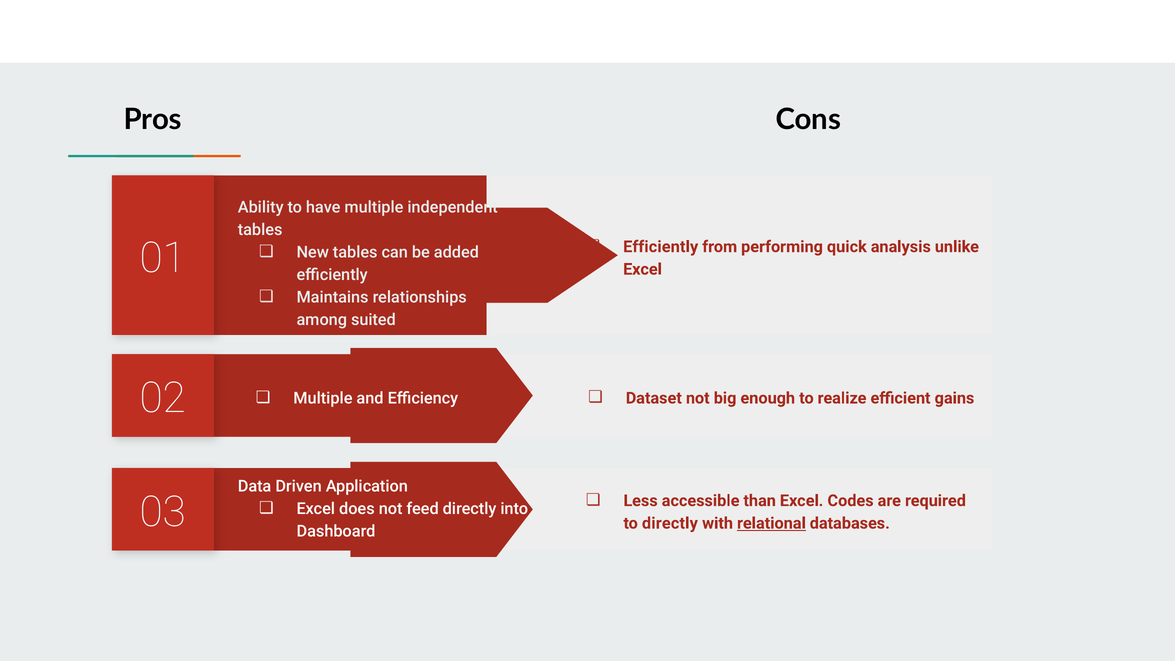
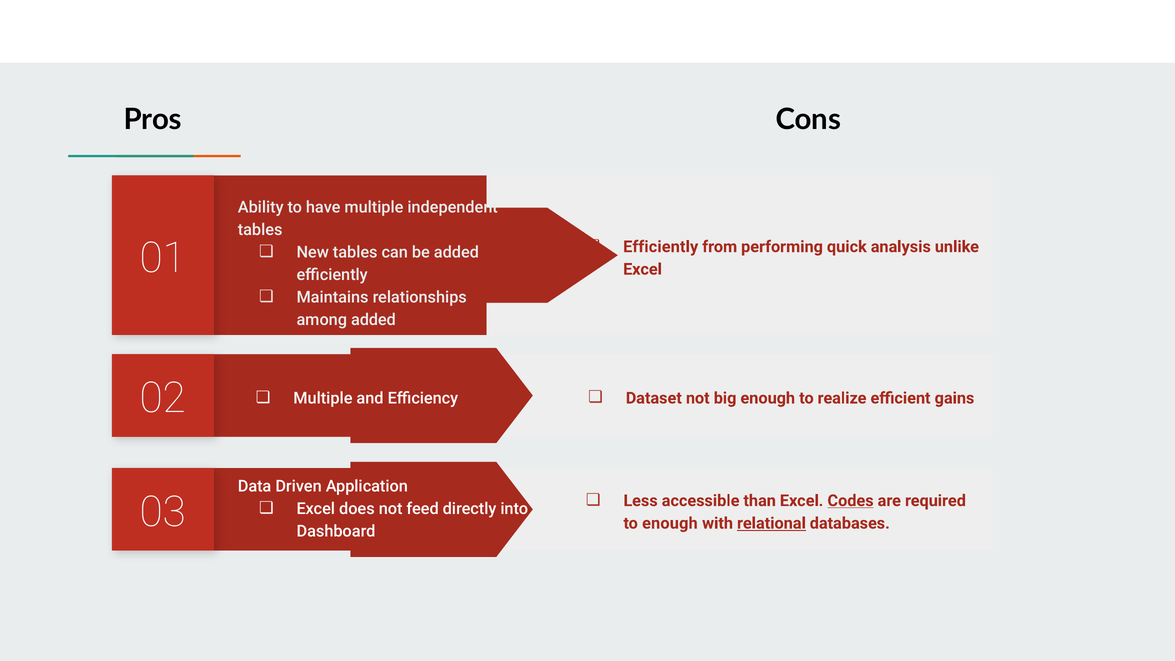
among suited: suited -> added
Codes underline: none -> present
to directly: directly -> enough
